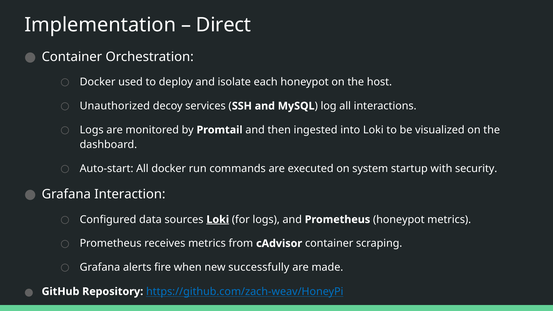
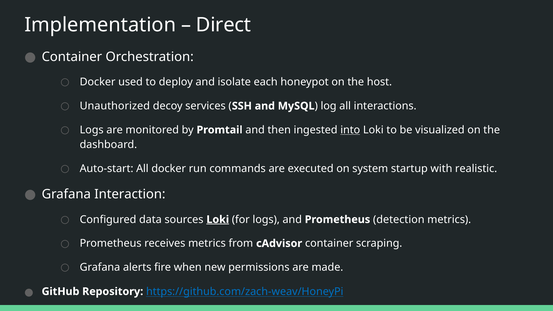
into underline: none -> present
security: security -> realistic
Prometheus honeypot: honeypot -> detection
successfully: successfully -> permissions
